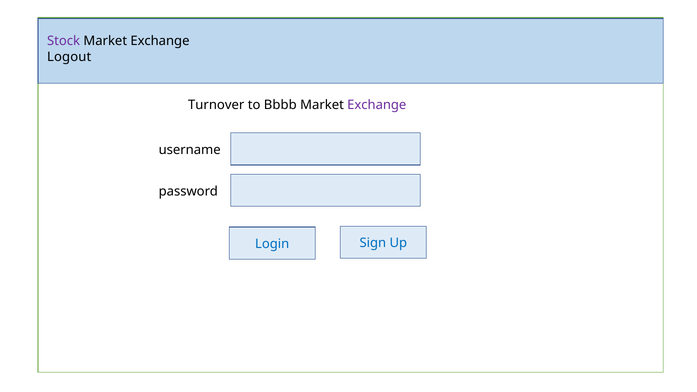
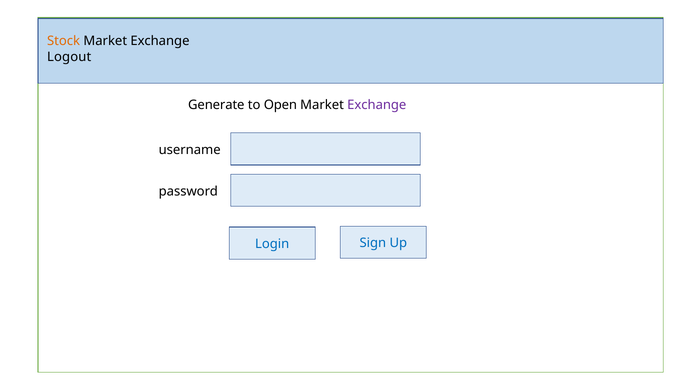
Stock colour: purple -> orange
Turnover: Turnover -> Generate
Bbbb: Bbbb -> Open
